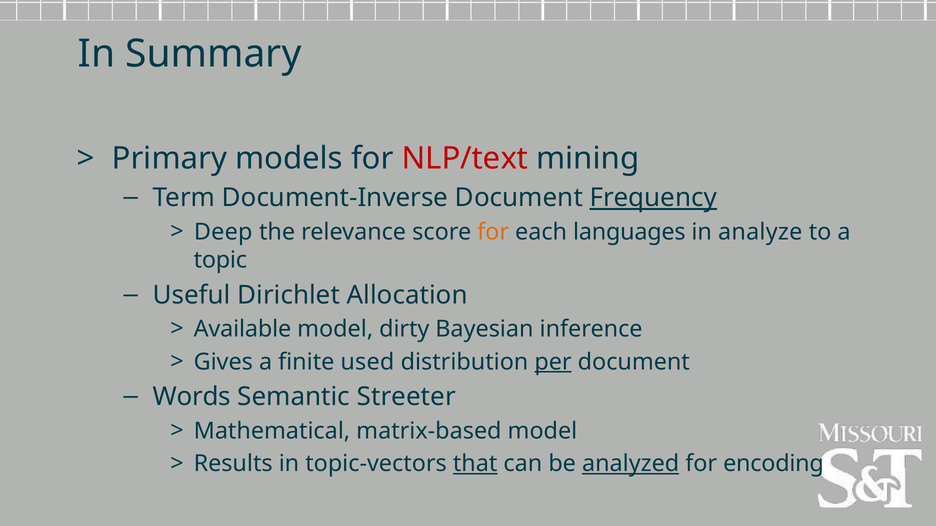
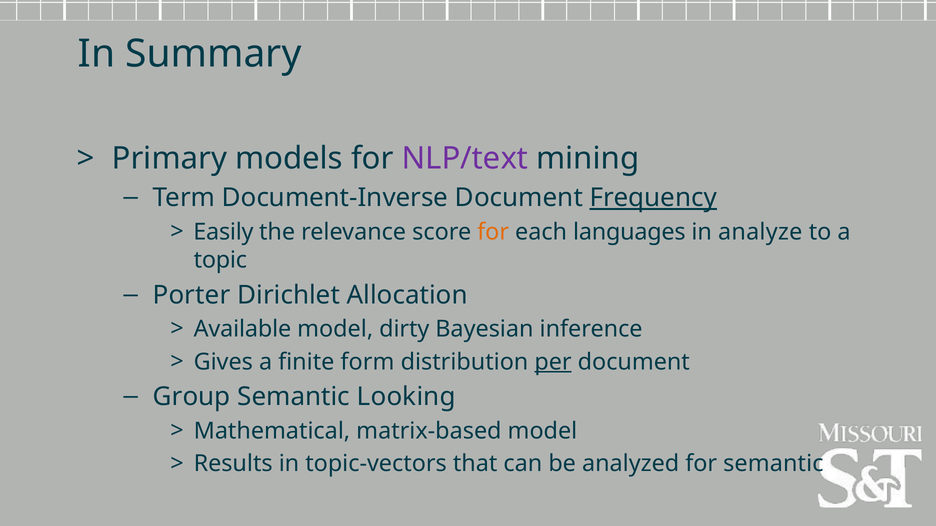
NLP/text colour: red -> purple
Deep: Deep -> Easily
Useful: Useful -> Porter
used: used -> form
Words: Words -> Group
Streeter: Streeter -> Looking
that underline: present -> none
analyzed underline: present -> none
for encoding: encoding -> semantic
